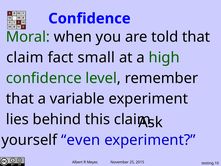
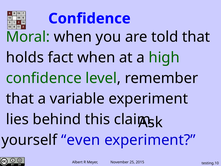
claim at (25, 57): claim -> holds
fact small: small -> when
